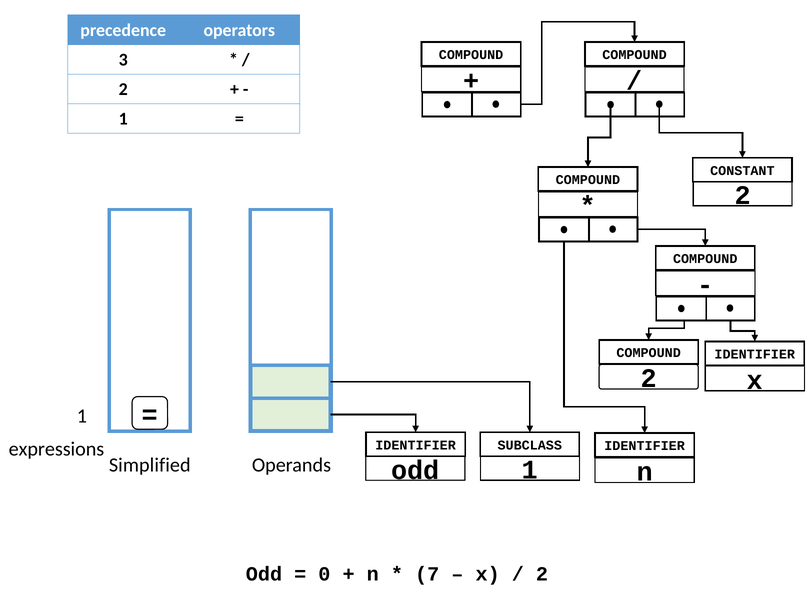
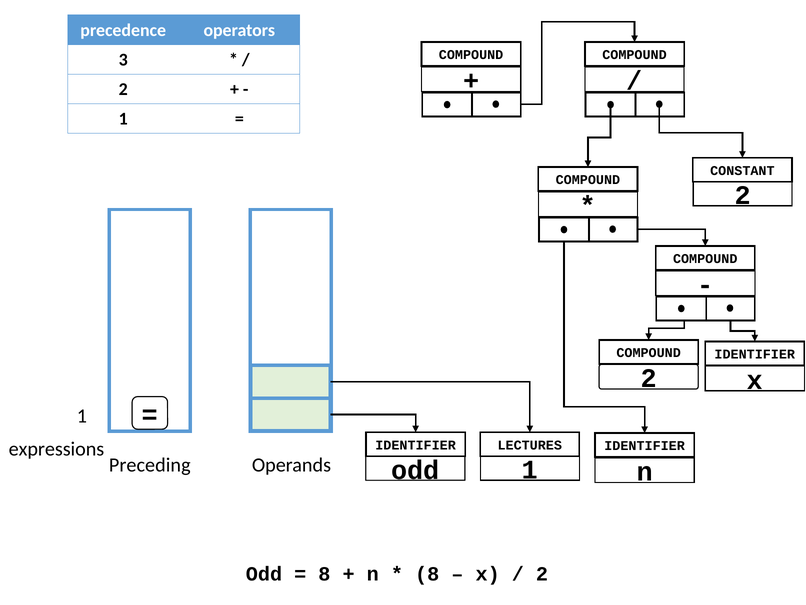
SUBCLASS: SUBCLASS -> LECTURES
Simplified: Simplified -> Preceding
0 at (324, 573): 0 -> 8
7 at (427, 573): 7 -> 8
